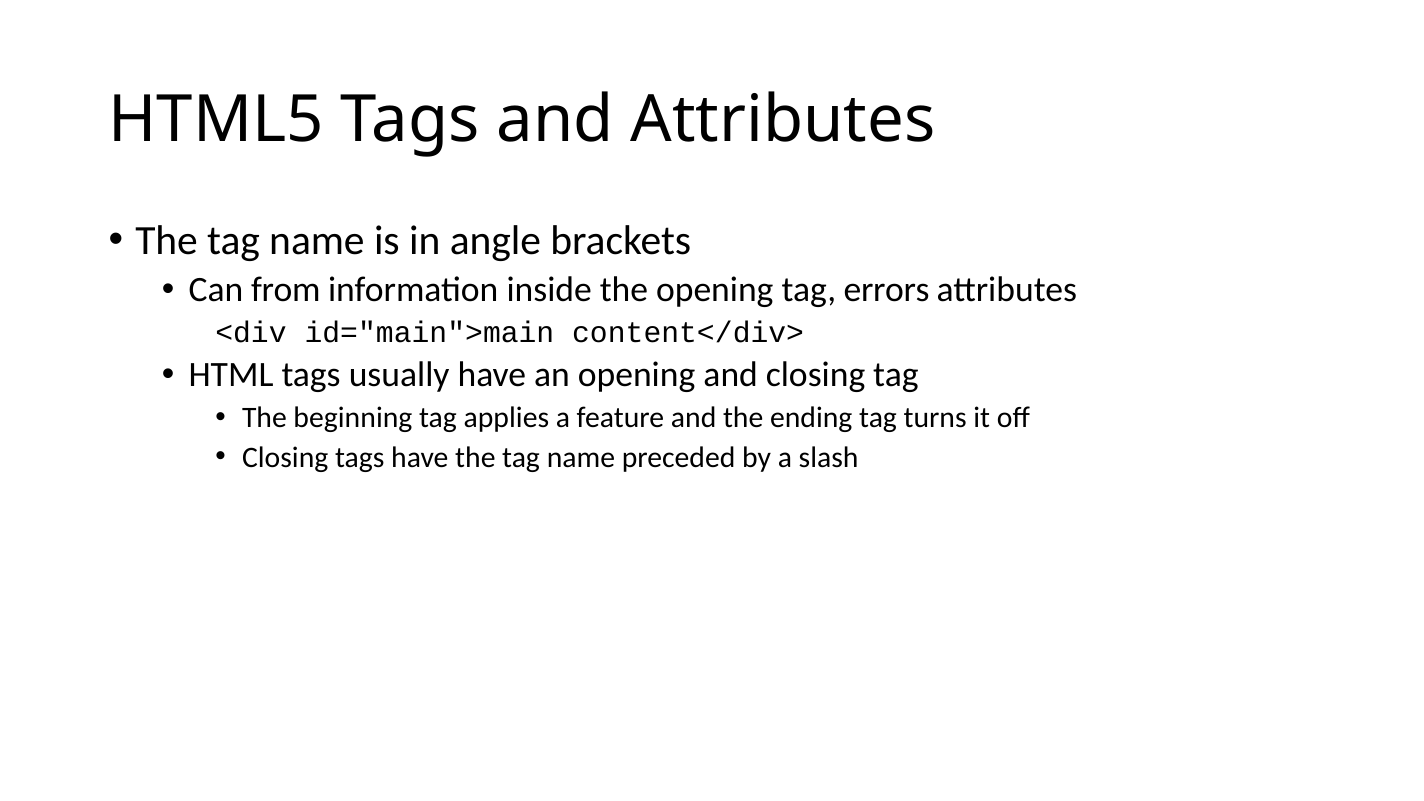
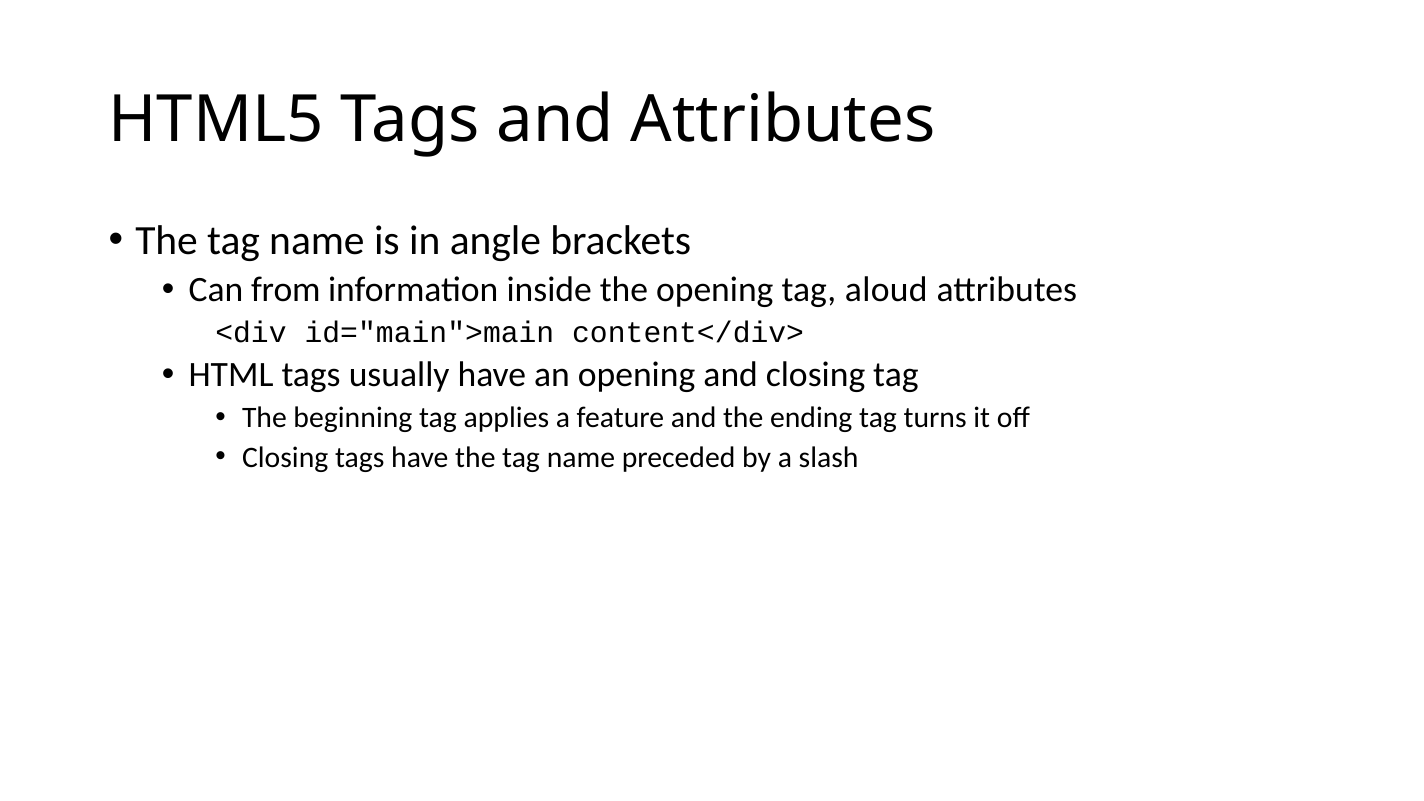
errors: errors -> aloud
